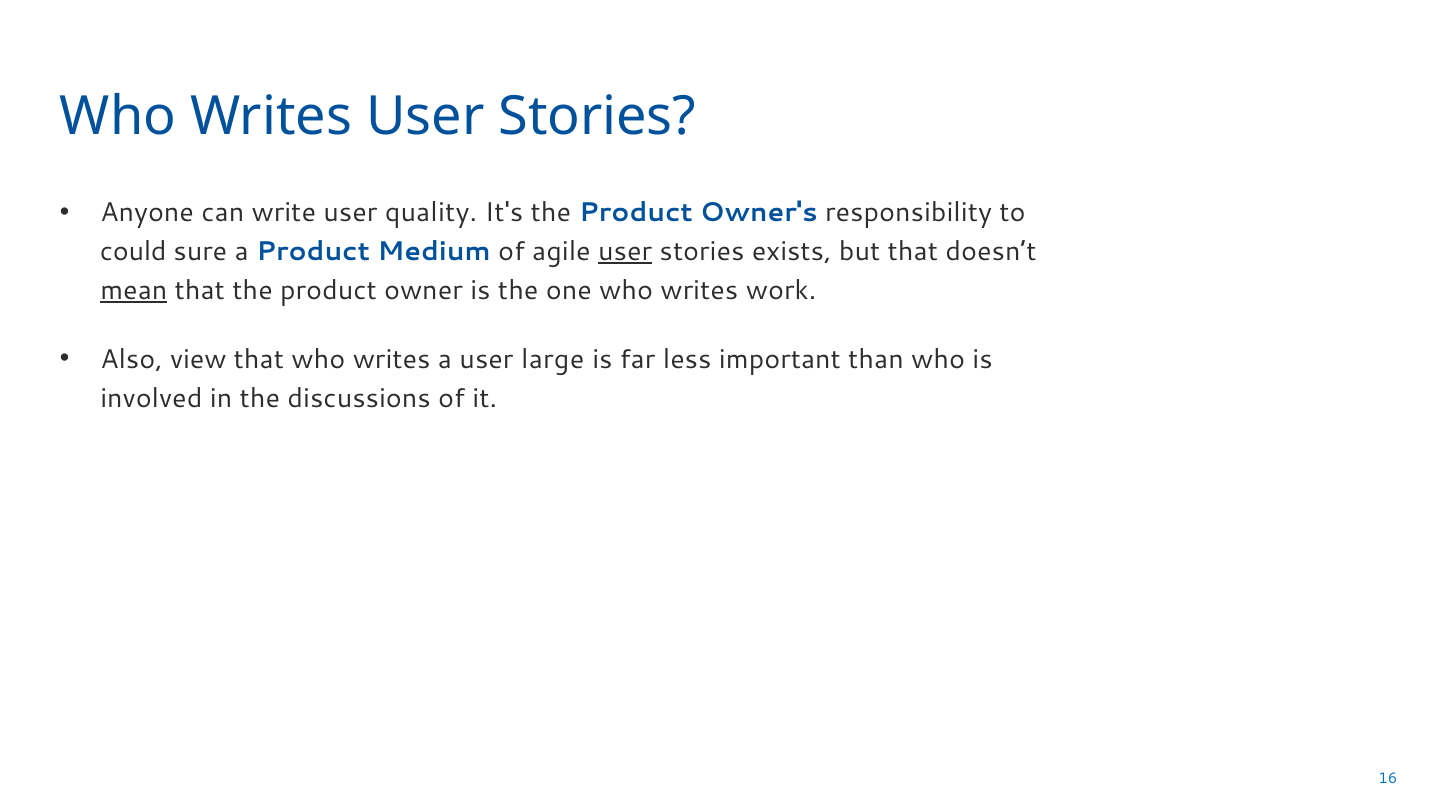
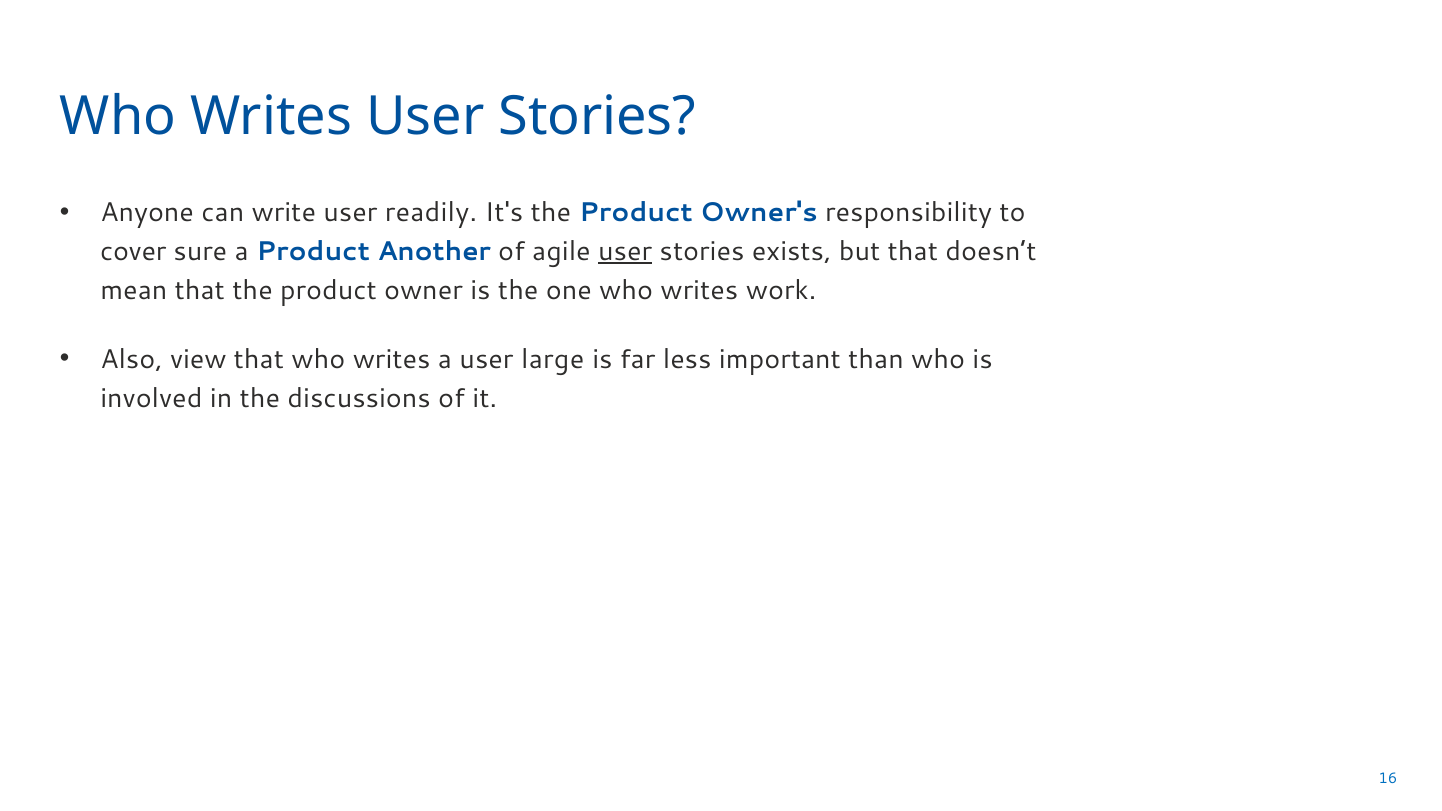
quality: quality -> readily
could: could -> cover
Medium: Medium -> Another
mean underline: present -> none
